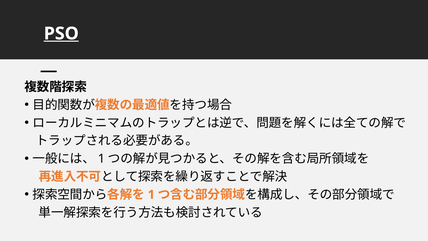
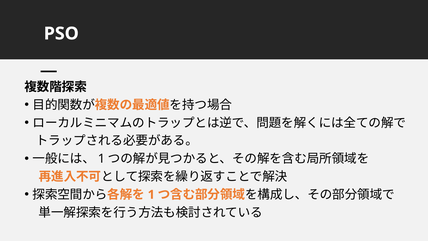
PSO underline: present -> none
